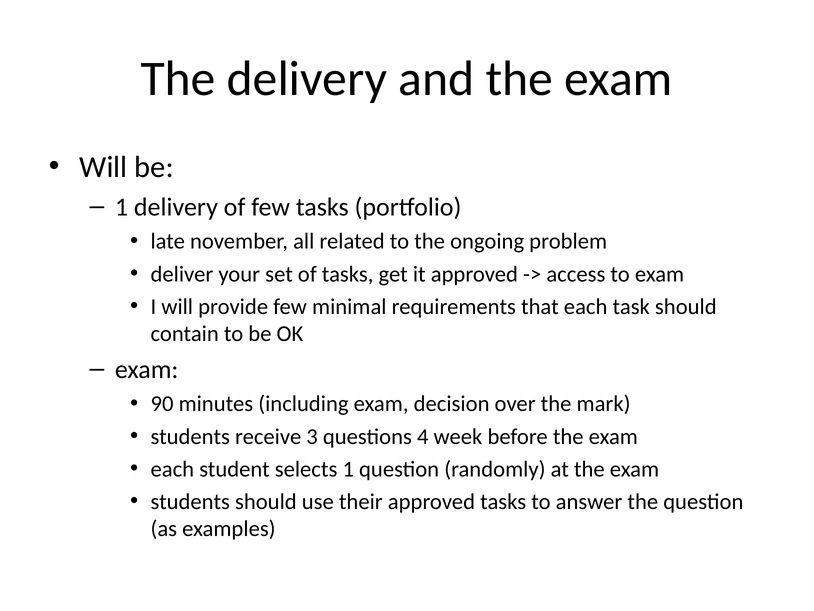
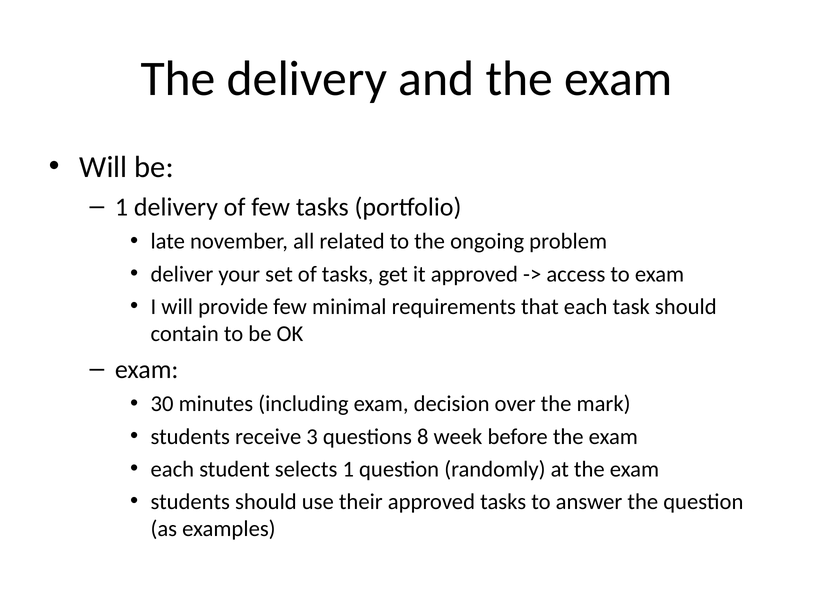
90: 90 -> 30
4: 4 -> 8
